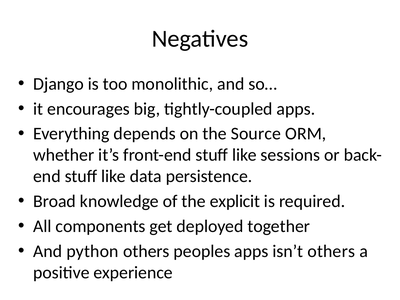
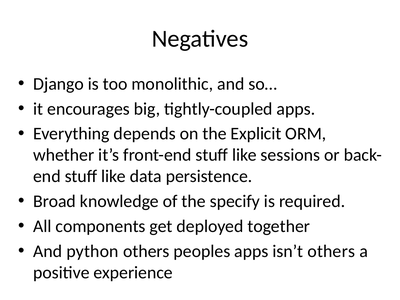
Source: Source -> Explicit
explicit: explicit -> specify
